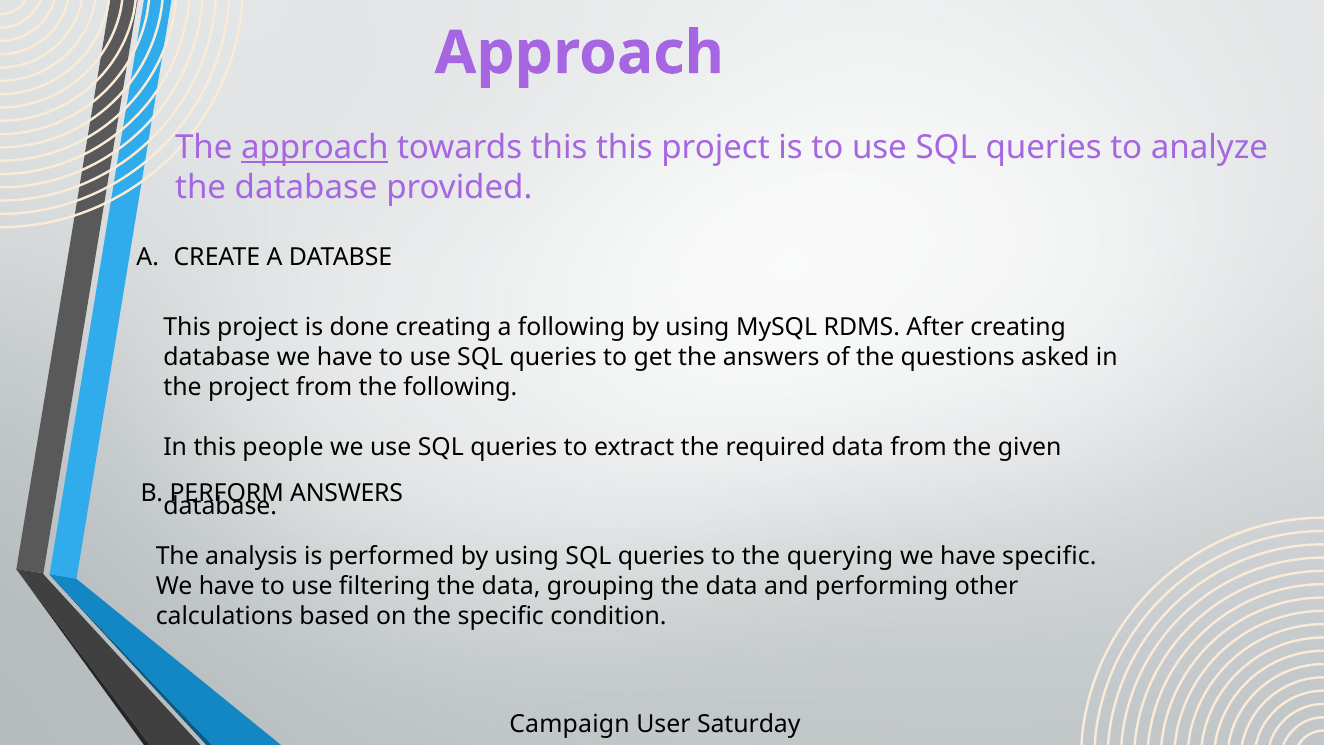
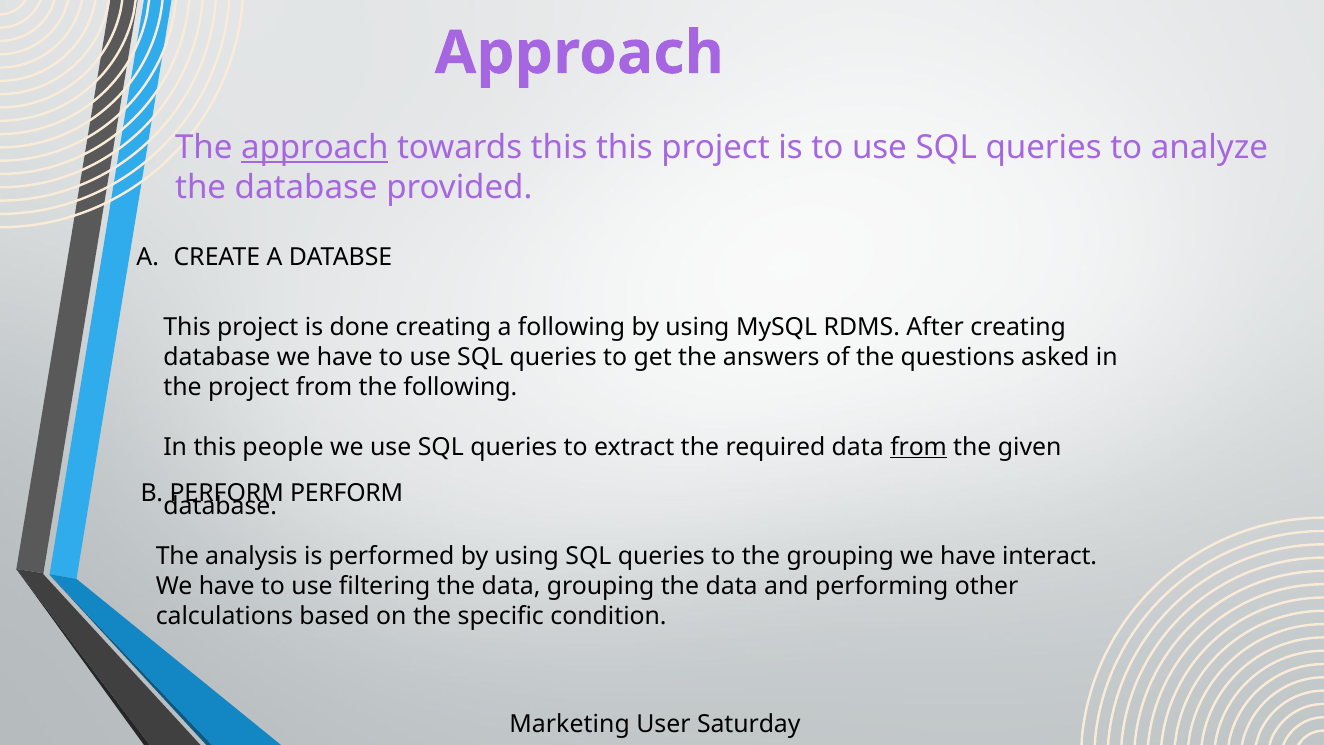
from at (919, 447) underline: none -> present
ANSWERS at (347, 493): ANSWERS -> PERFORM
the querying: querying -> grouping
have specific: specific -> interact
Campaign: Campaign -> Marketing
